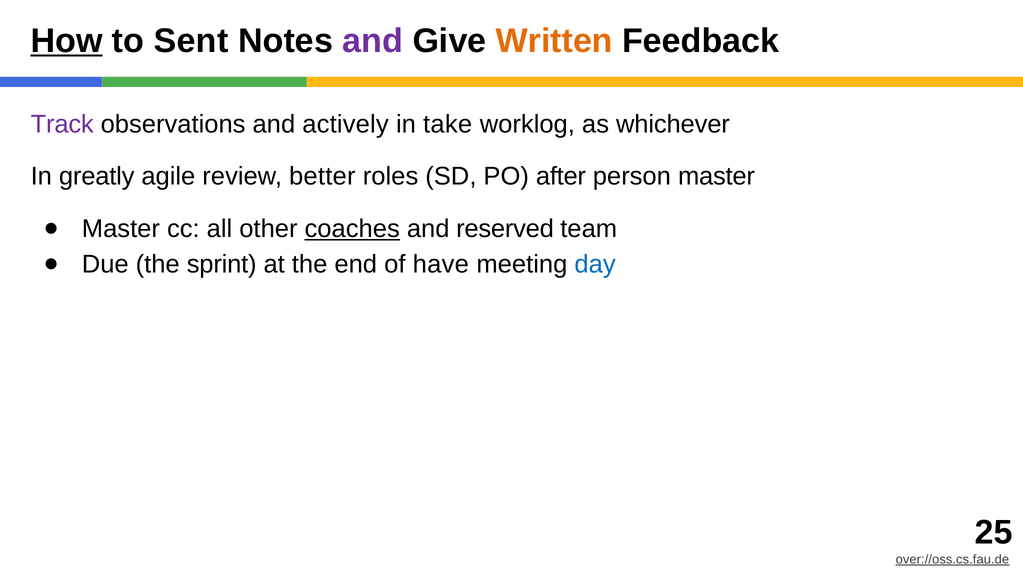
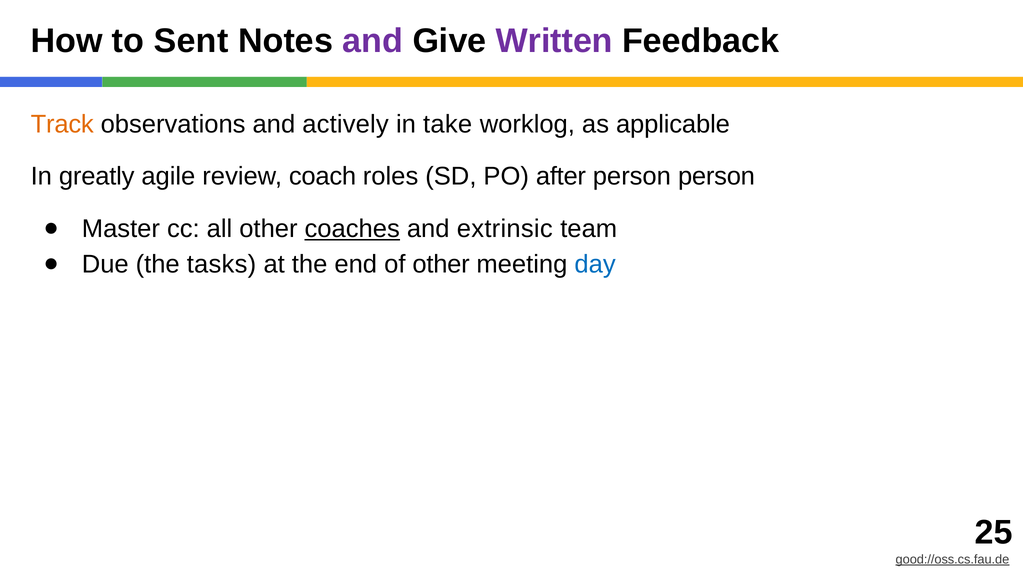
How underline: present -> none
Written colour: orange -> purple
Track colour: purple -> orange
whichever: whichever -> applicable
better: better -> coach
person master: master -> person
reserved: reserved -> extrinsic
sprint: sprint -> tasks
of have: have -> other
over://oss.cs.fau.de: over://oss.cs.fau.de -> good://oss.cs.fau.de
